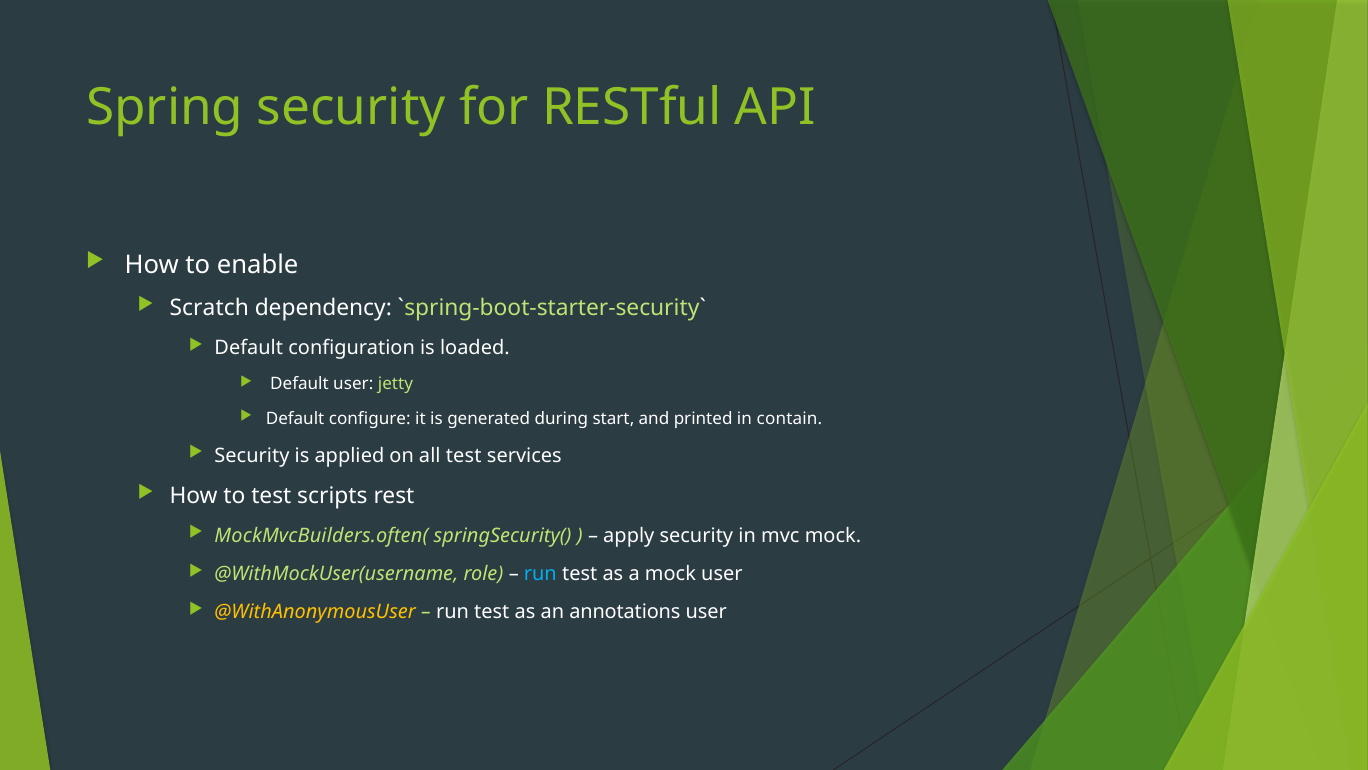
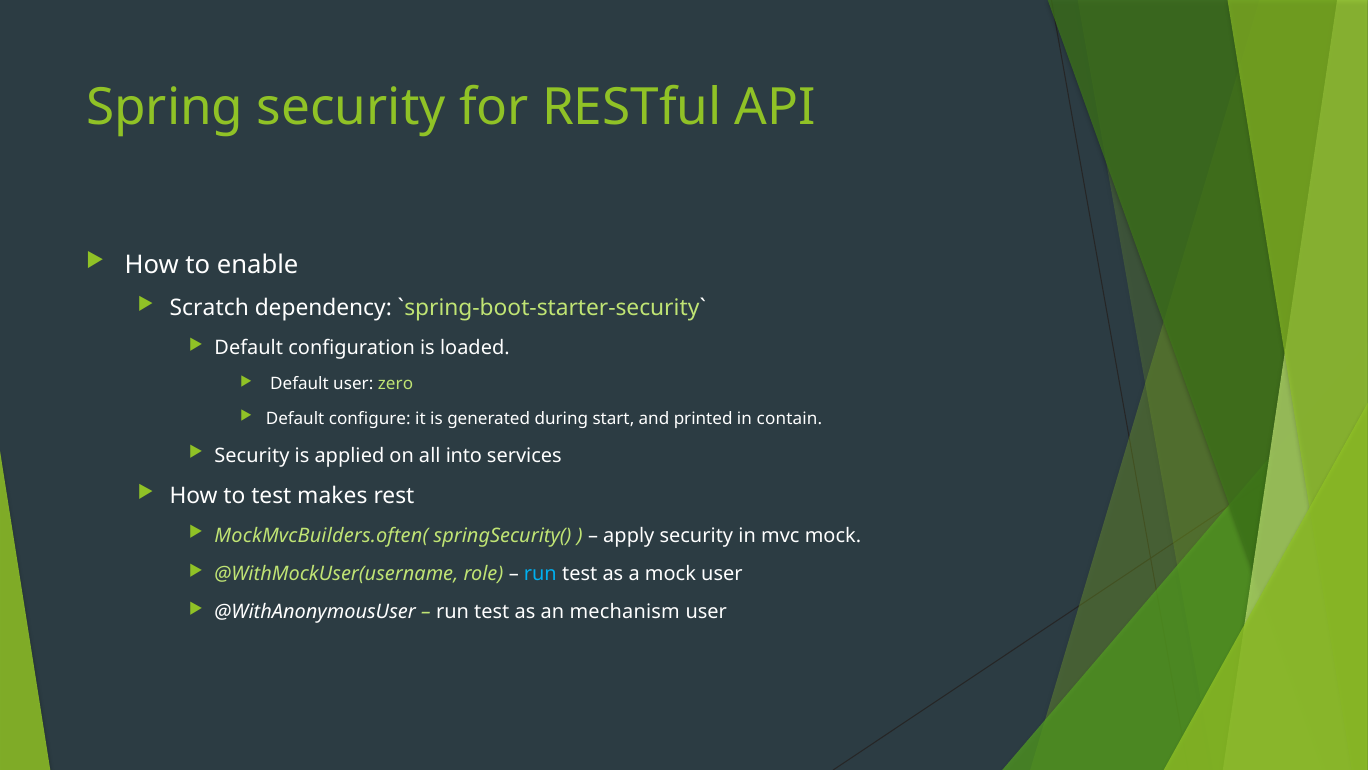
jetty: jetty -> zero
all test: test -> into
scripts: scripts -> makes
@WithAnonymousUser colour: yellow -> white
annotations: annotations -> mechanism
